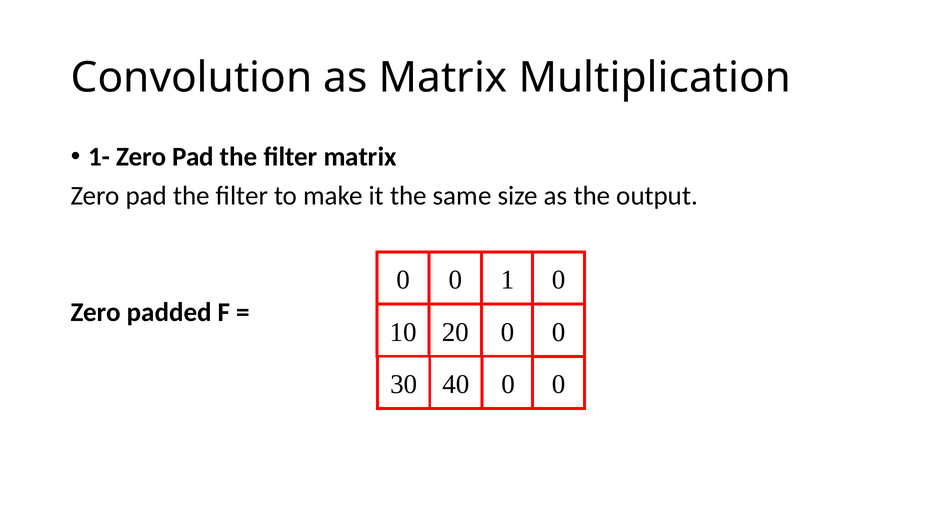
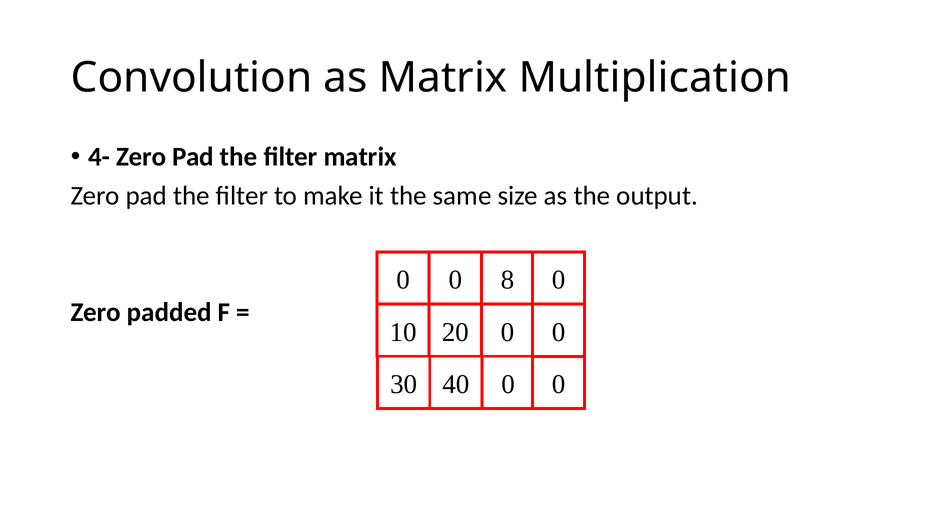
1-: 1- -> 4-
1: 1 -> 8
